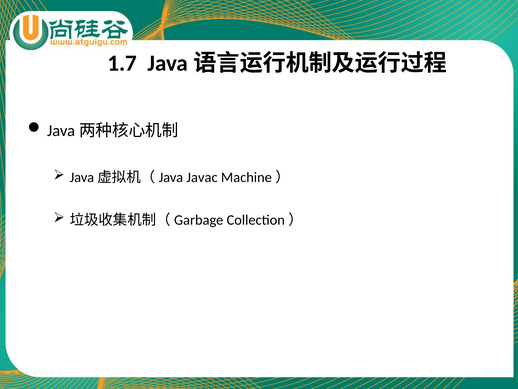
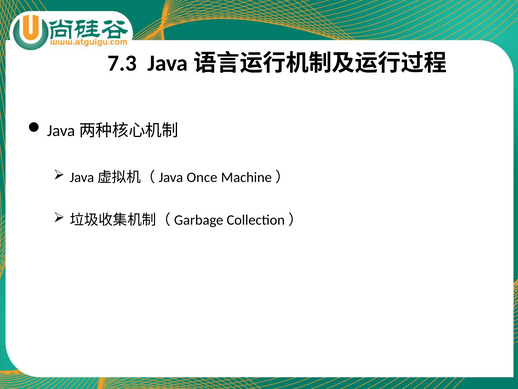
1.7: 1.7 -> 7.3
Javac: Javac -> Once
